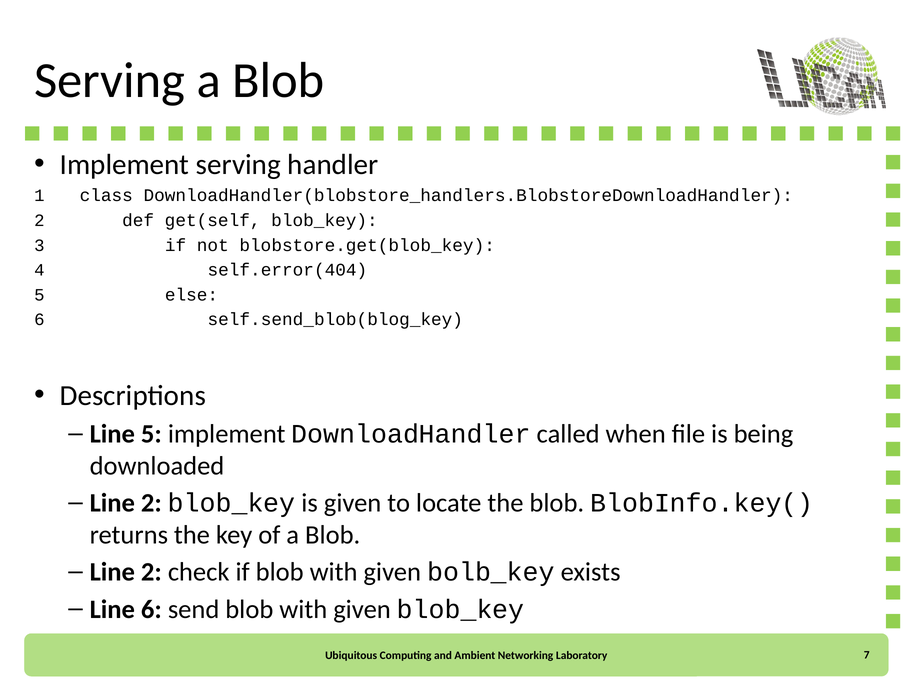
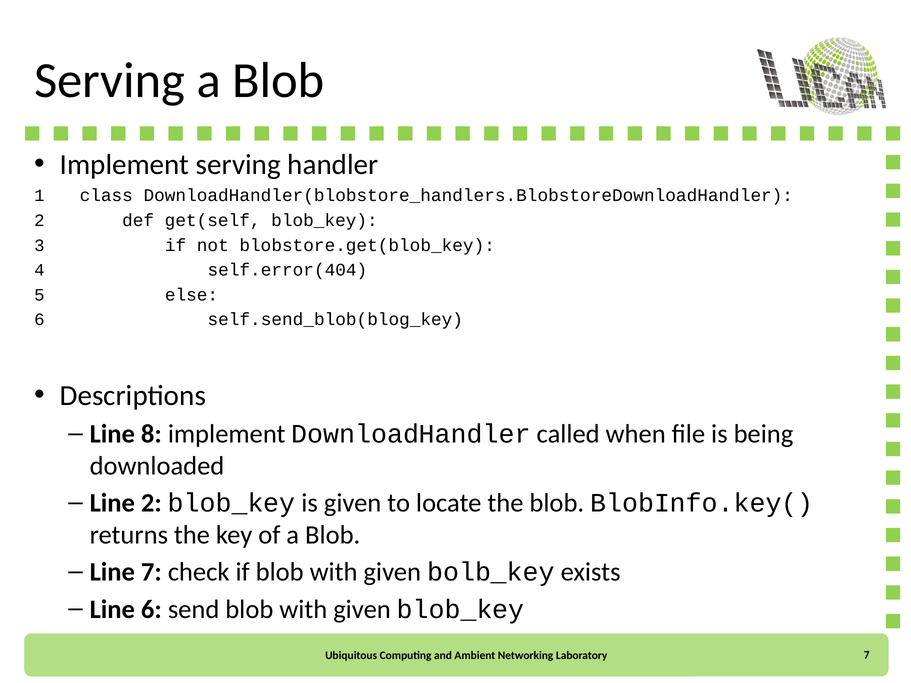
Line 5: 5 -> 8
2 at (151, 572): 2 -> 7
